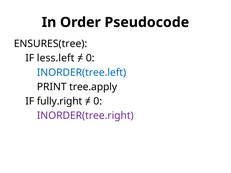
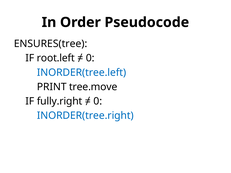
less.left: less.left -> root.left
tree.apply: tree.apply -> tree.move
INORDER(tree.right colour: purple -> blue
